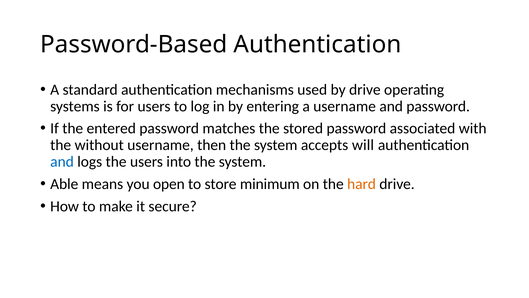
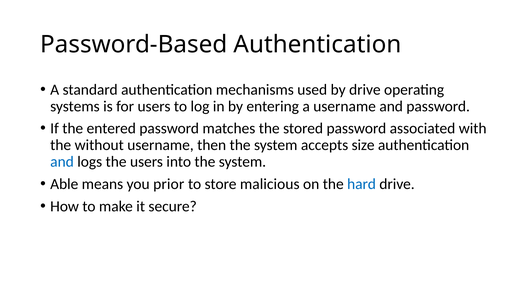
will: will -> size
open: open -> prior
minimum: minimum -> malicious
hard colour: orange -> blue
